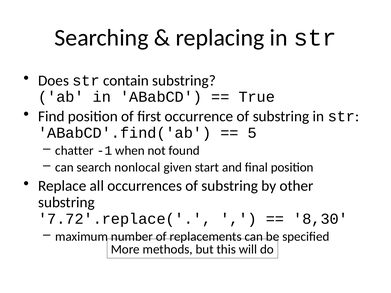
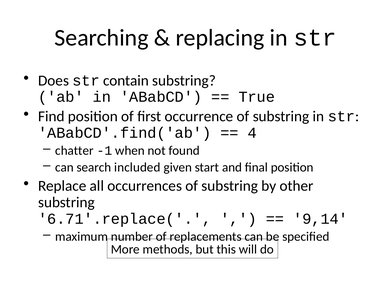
5: 5 -> 4
nonlocal: nonlocal -> included
7.72'.replace(: 7.72'.replace( -> 6.71'.replace(
8,30: 8,30 -> 9,14
